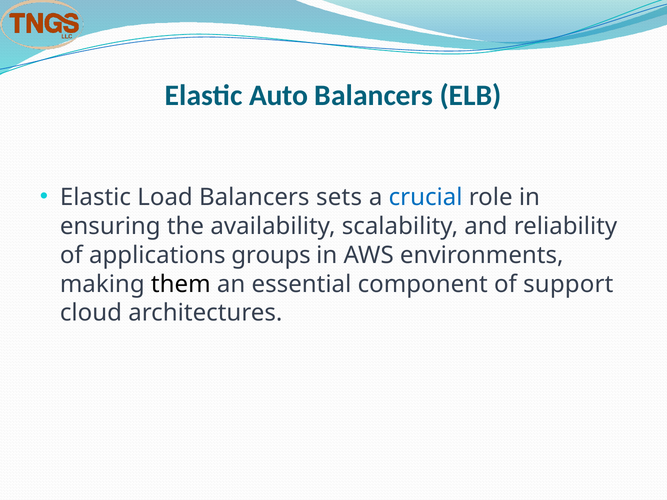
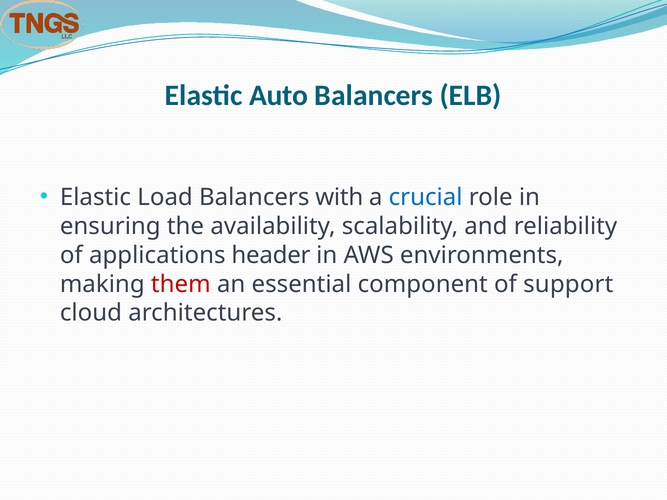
sets: sets -> with
groups: groups -> header
them colour: black -> red
